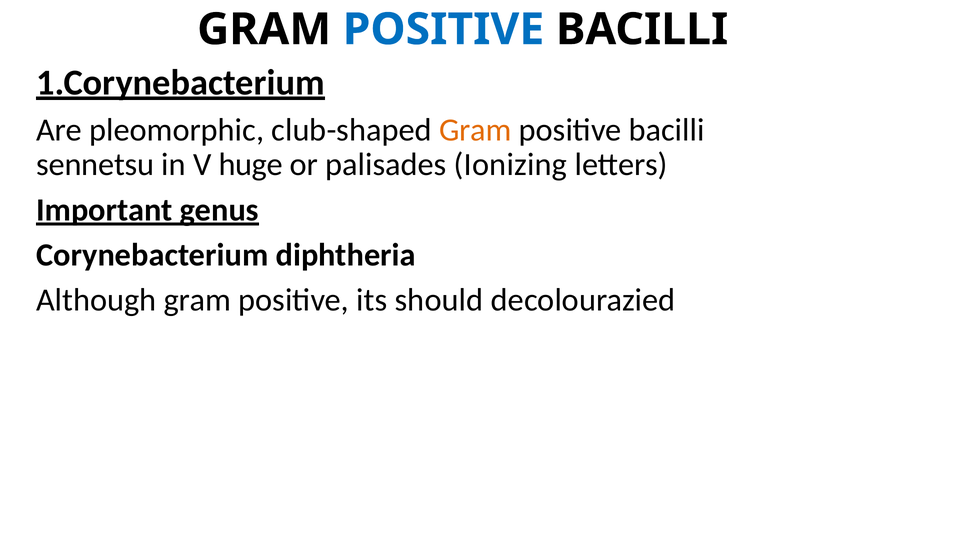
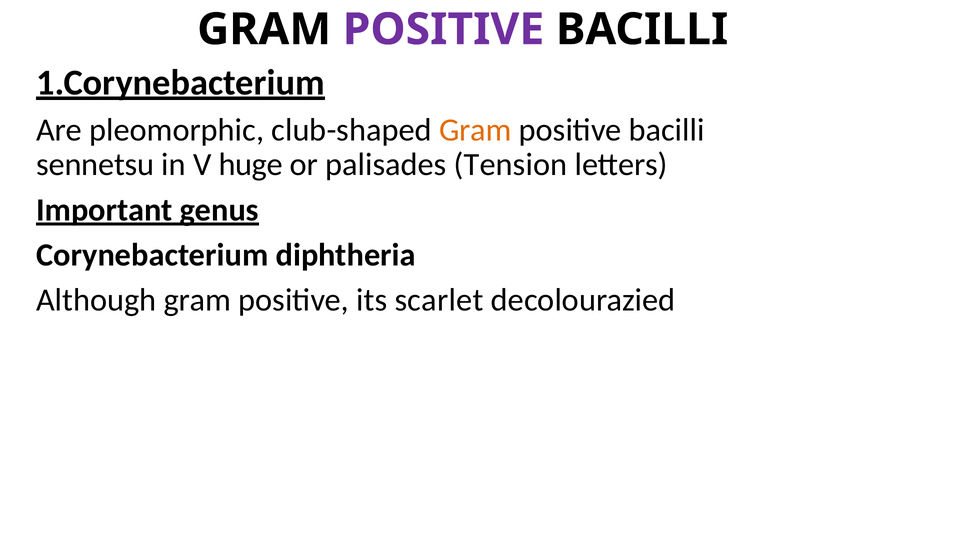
POSITIVE at (444, 29) colour: blue -> purple
Ionizing: Ionizing -> Tension
should: should -> scarlet
